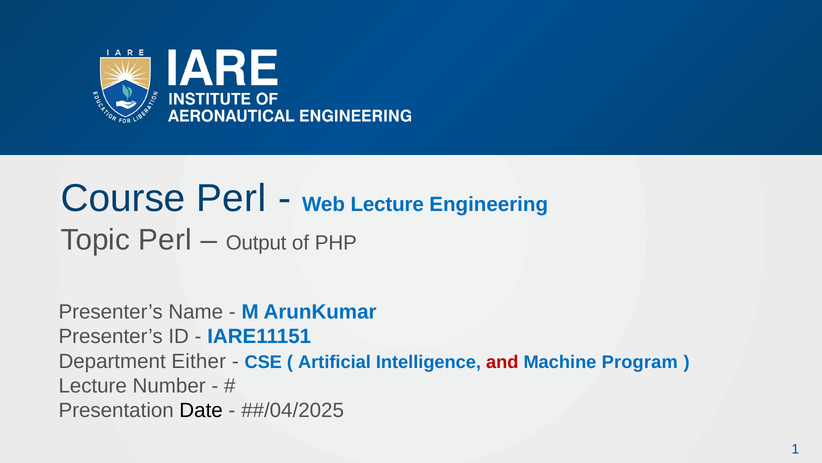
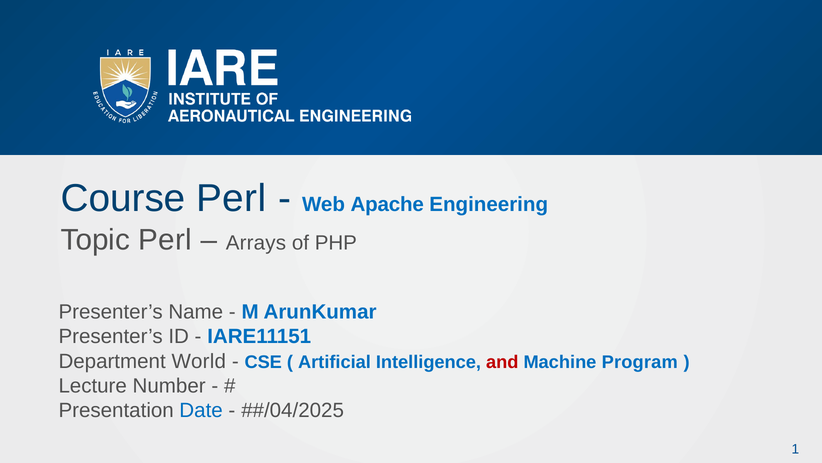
Web Lecture: Lecture -> Apache
Output: Output -> Arrays
Either: Either -> World
Date colour: black -> blue
